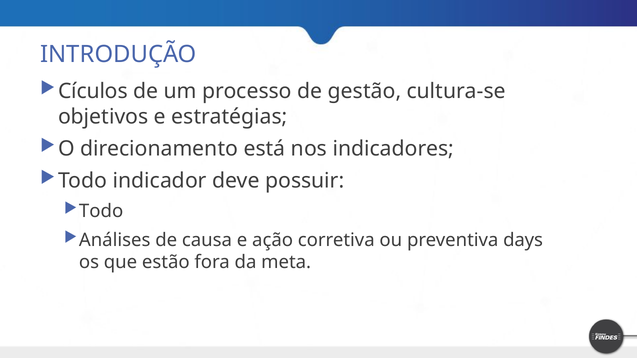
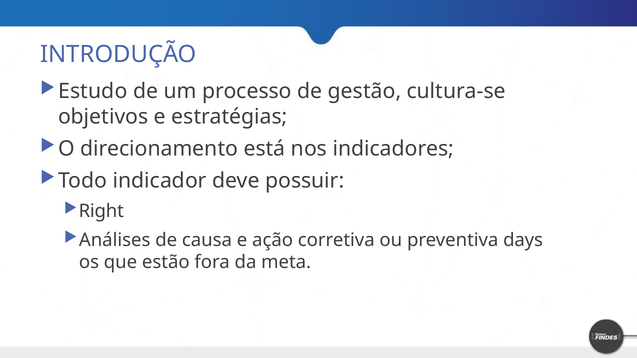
Cículos: Cículos -> Estudo
Todo at (101, 211): Todo -> Right
